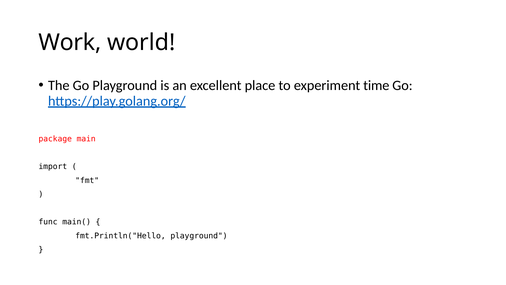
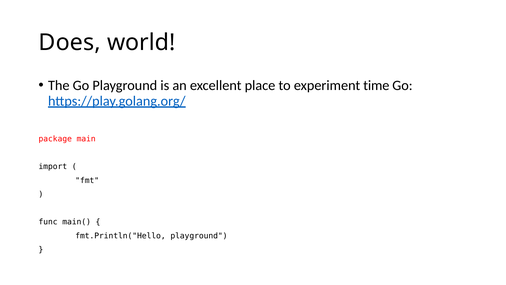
Work: Work -> Does
